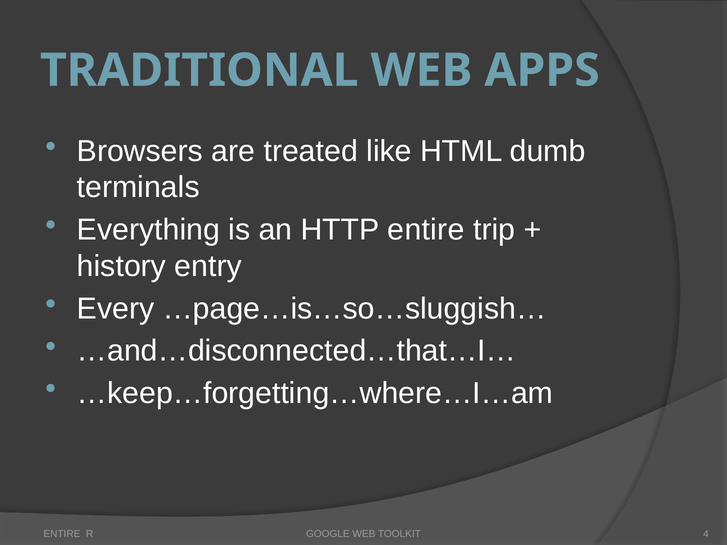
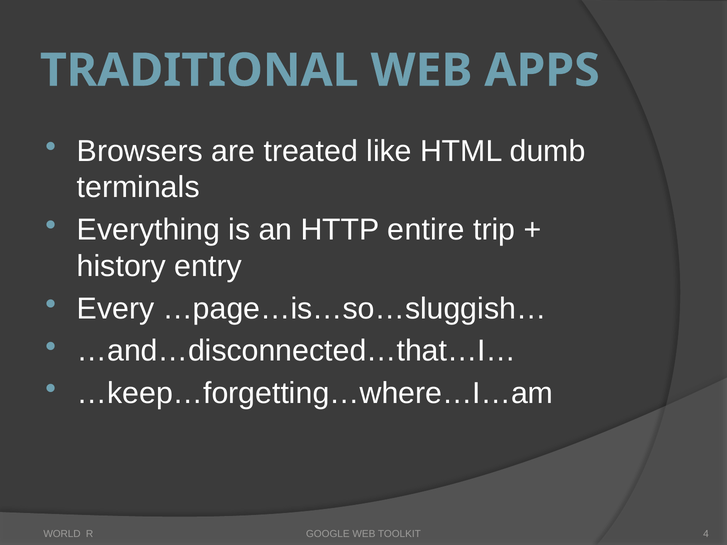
ENTIRE at (62, 534): ENTIRE -> WORLD
